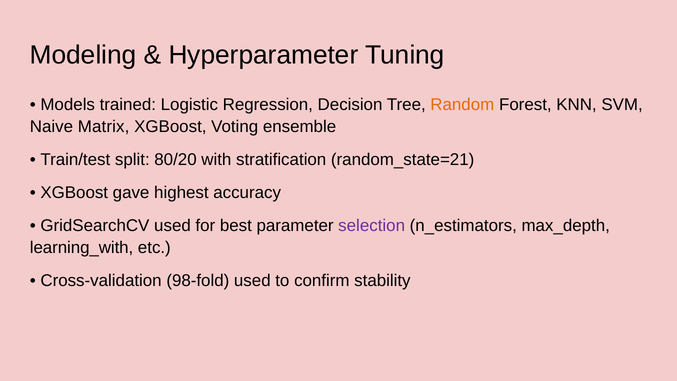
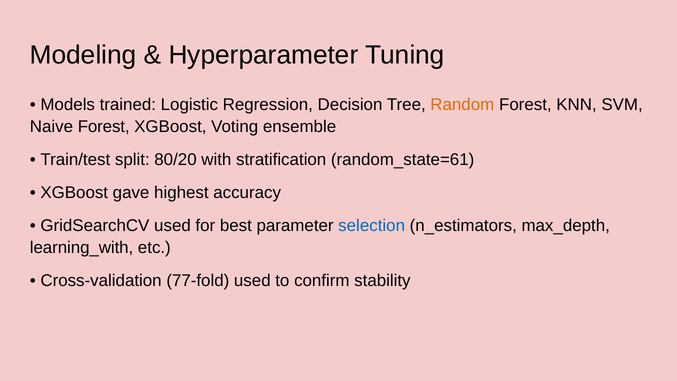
Naive Matrix: Matrix -> Forest
random_state=21: random_state=21 -> random_state=61
selection colour: purple -> blue
98-fold: 98-fold -> 77-fold
